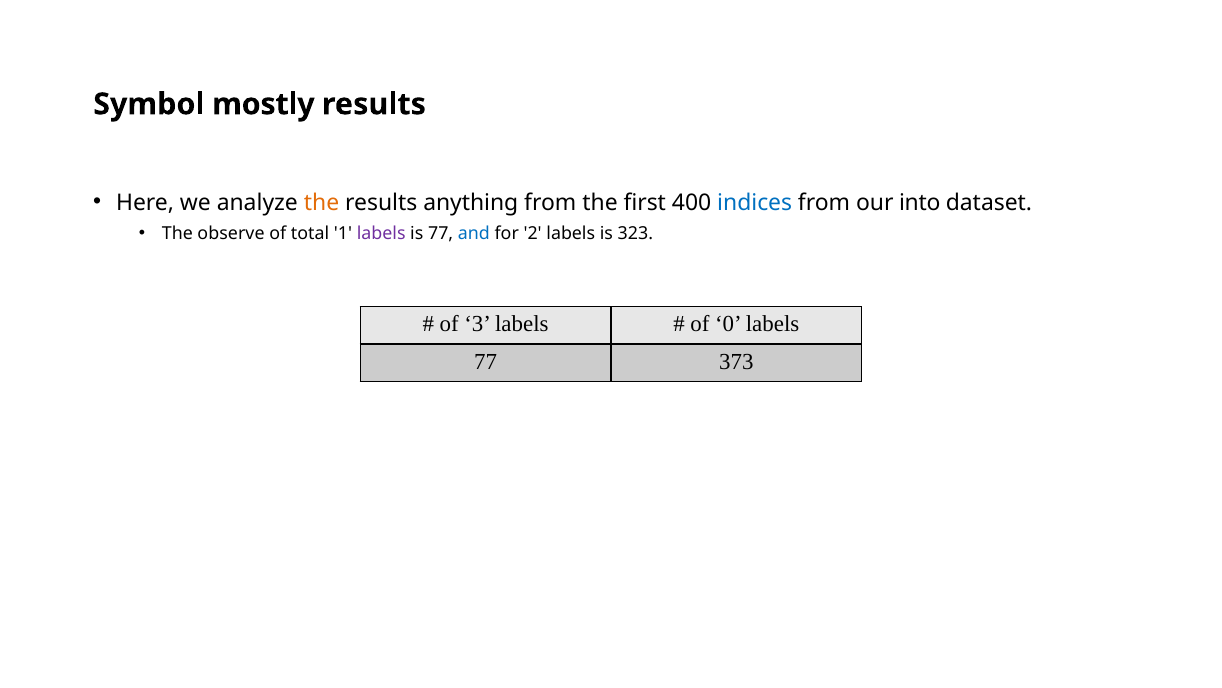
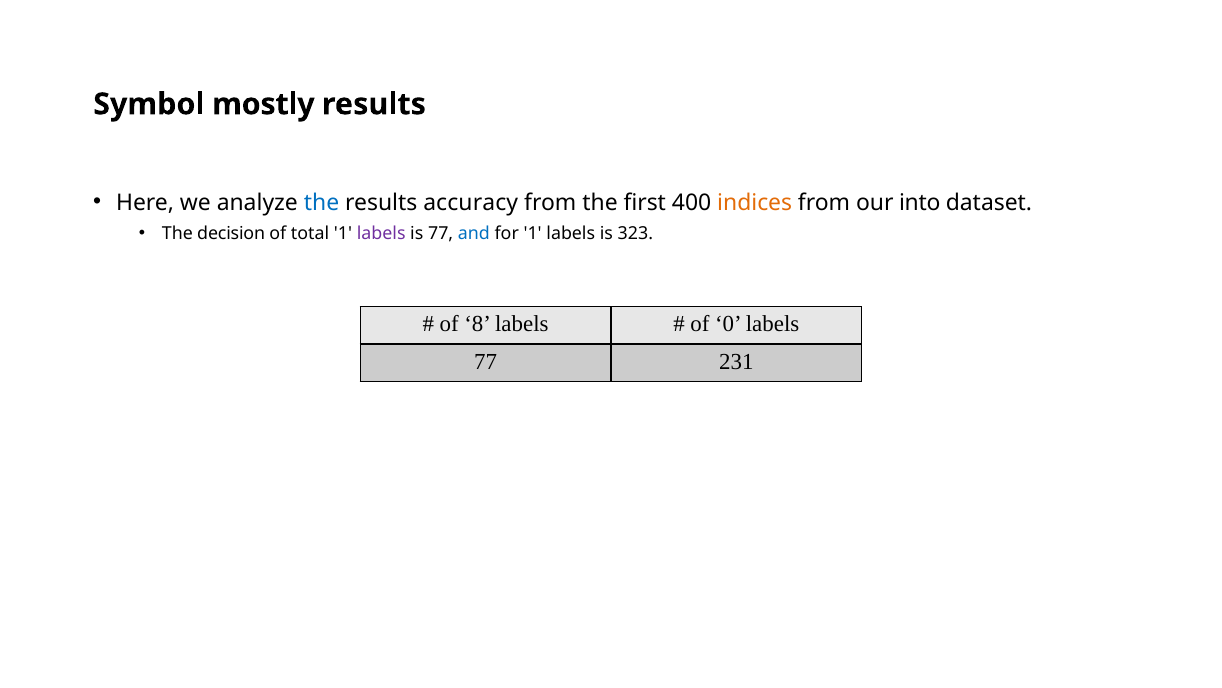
the at (322, 202) colour: orange -> blue
anything: anything -> accuracy
indices colour: blue -> orange
observe: observe -> decision
for 2: 2 -> 1
3: 3 -> 8
373: 373 -> 231
